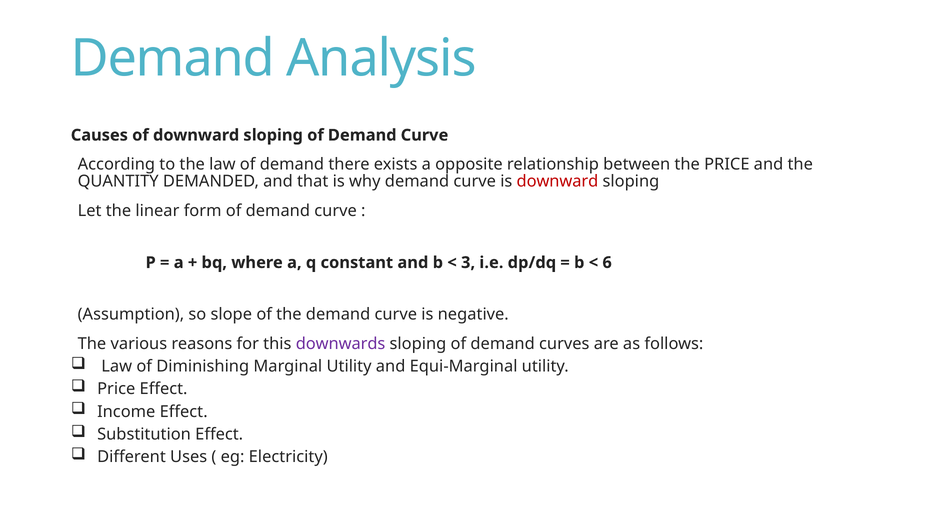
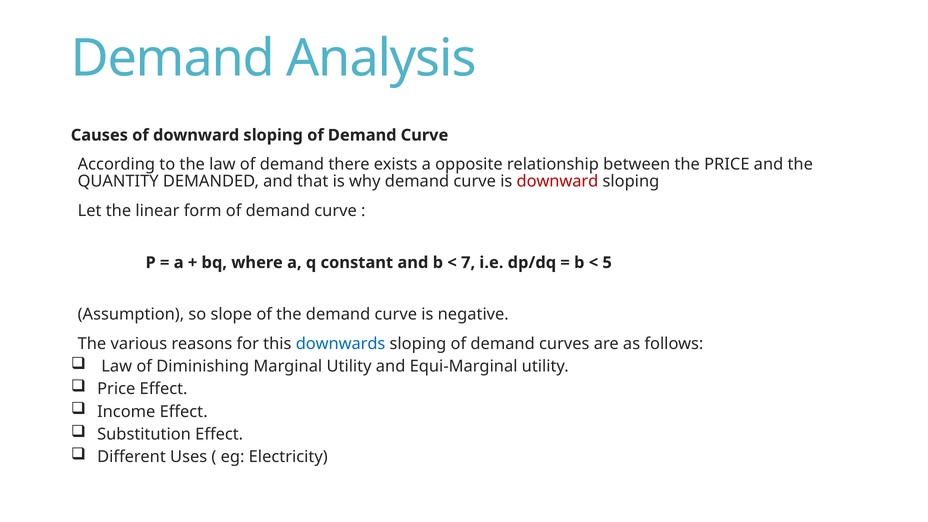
3: 3 -> 7
6: 6 -> 5
downwards colour: purple -> blue
